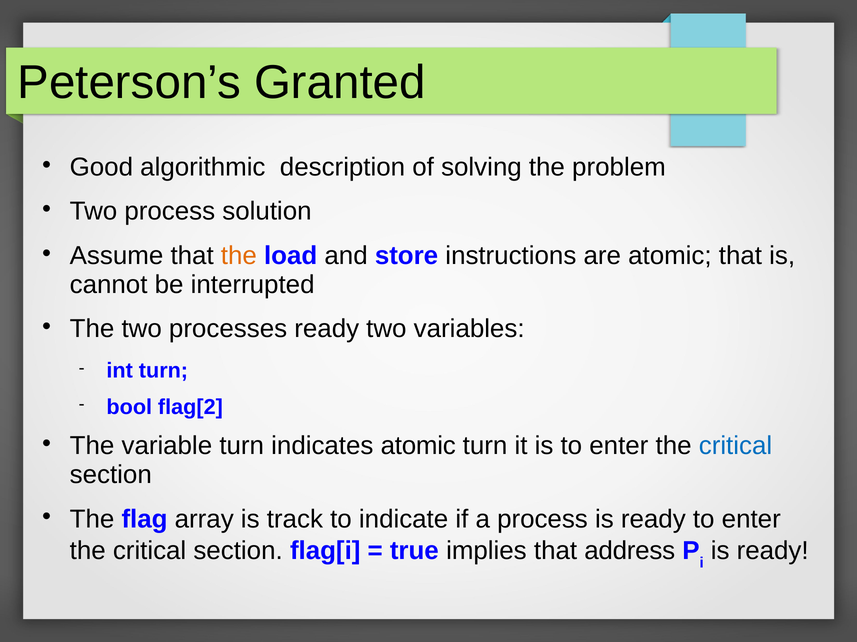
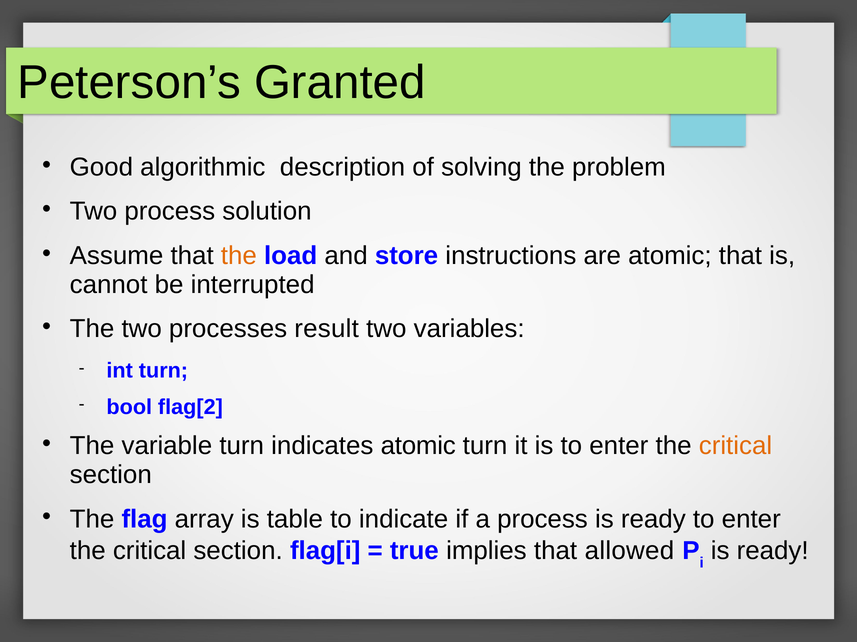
processes ready: ready -> result
critical at (735, 446) colour: blue -> orange
track: track -> table
address: address -> allowed
